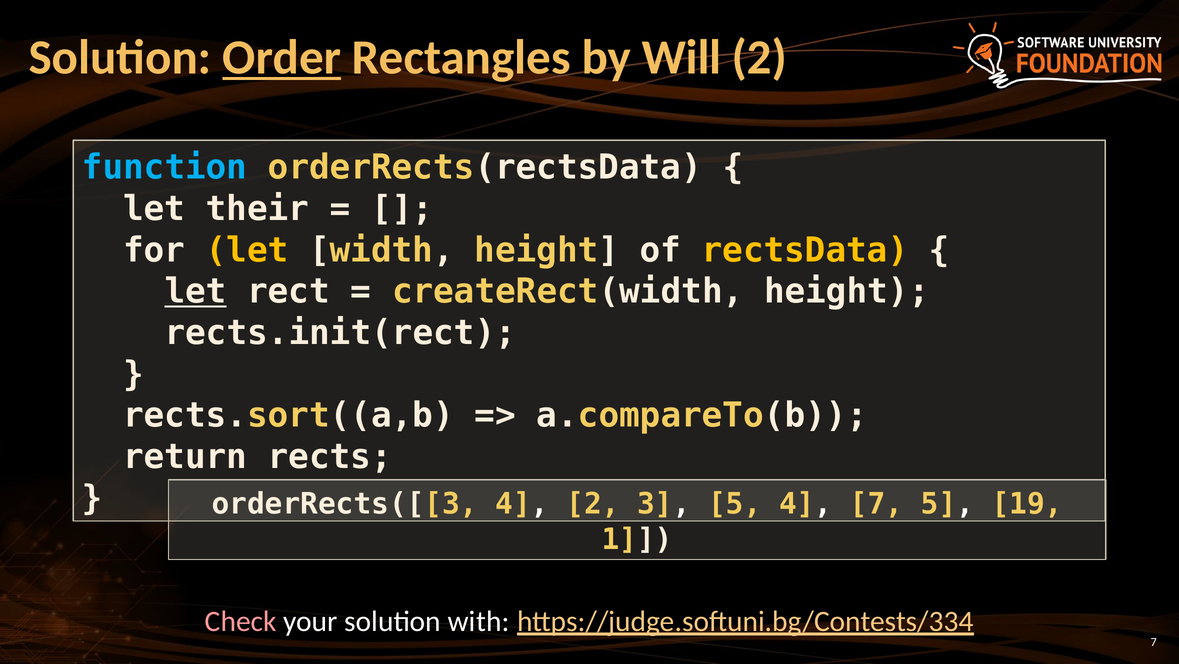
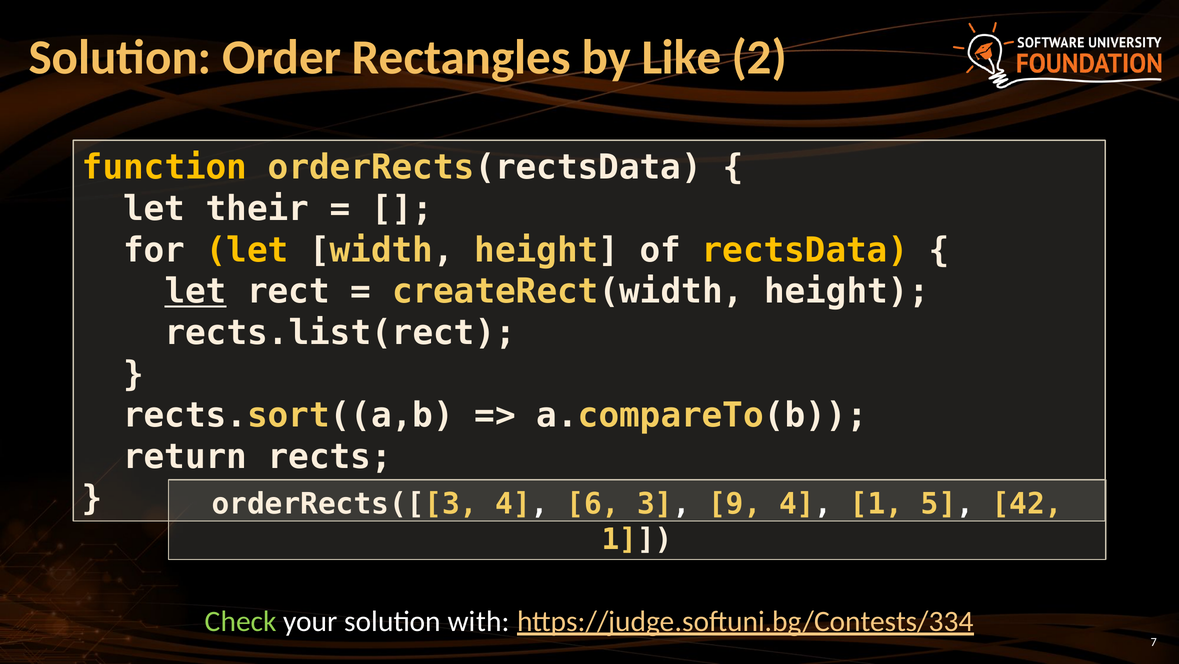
Order underline: present -> none
Will: Will -> Like
function colour: light blue -> yellow
rects.init(rect: rects.init(rect -> rects.list(rect
4 2: 2 -> 6
3 5: 5 -> 9
4 7: 7 -> 1
19: 19 -> 42
Check colour: pink -> light green
